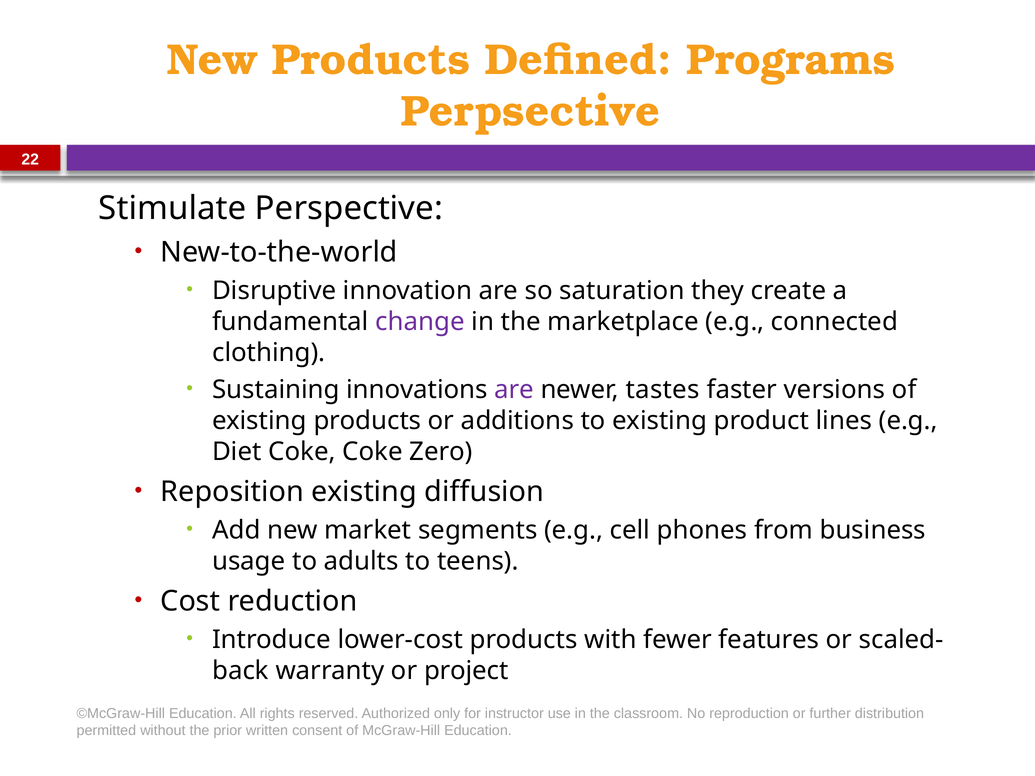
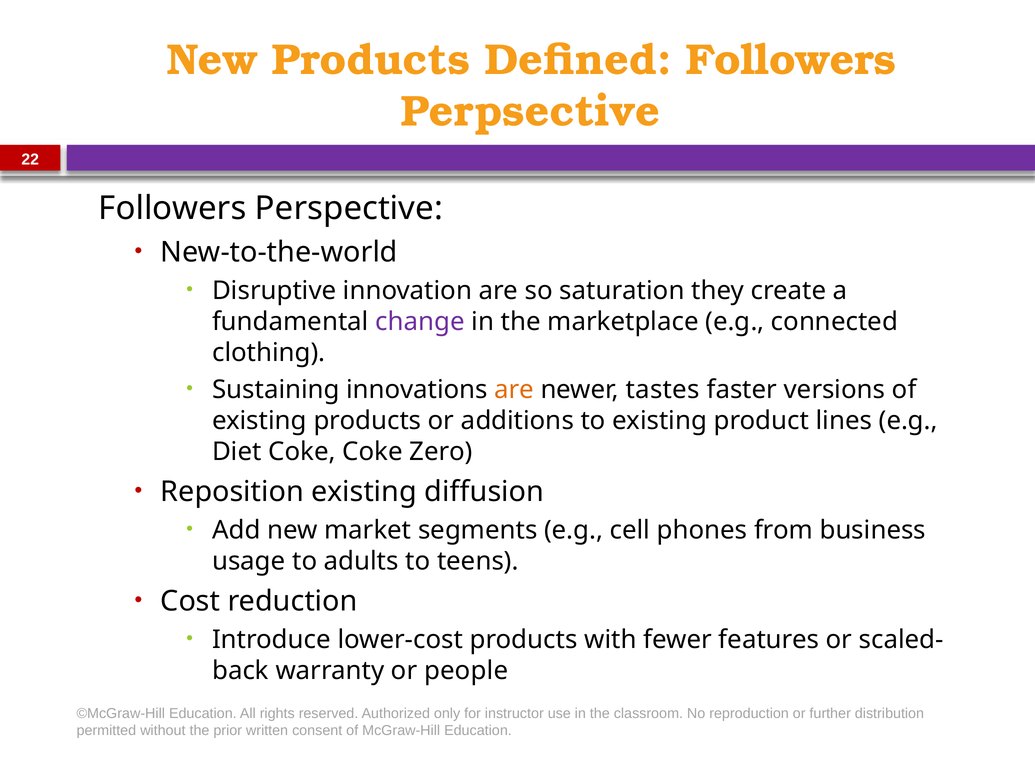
Defined Programs: Programs -> Followers
Stimulate at (172, 208): Stimulate -> Followers
are at (514, 390) colour: purple -> orange
project: project -> people
